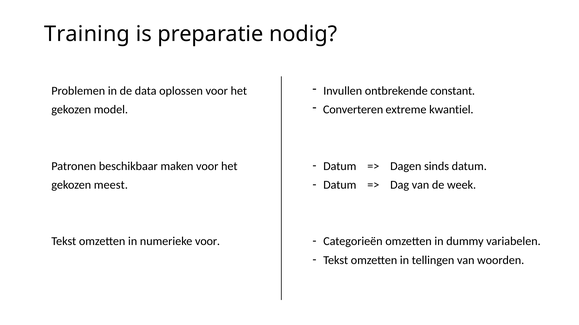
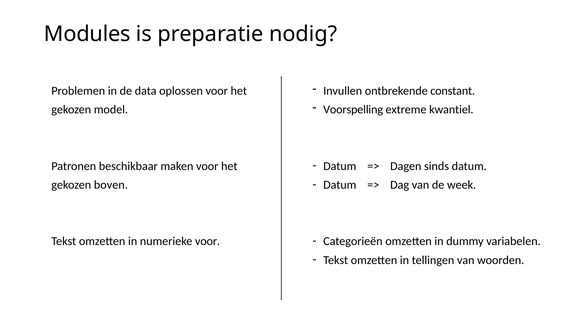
Training: Training -> Modules
Converteren: Converteren -> Voorspelling
meest: meest -> boven
